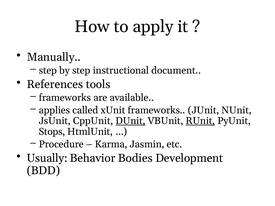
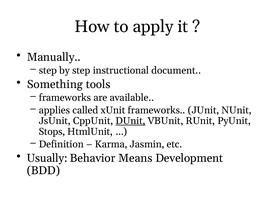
References: References -> Something
RUnit underline: present -> none
Procedure: Procedure -> Definition
Bodies: Bodies -> Means
